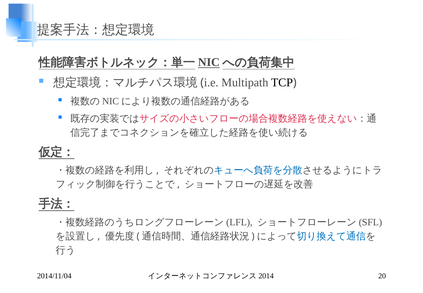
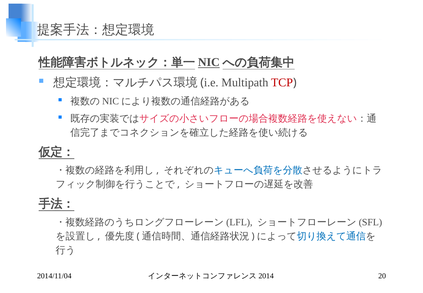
TCP colour: black -> red
